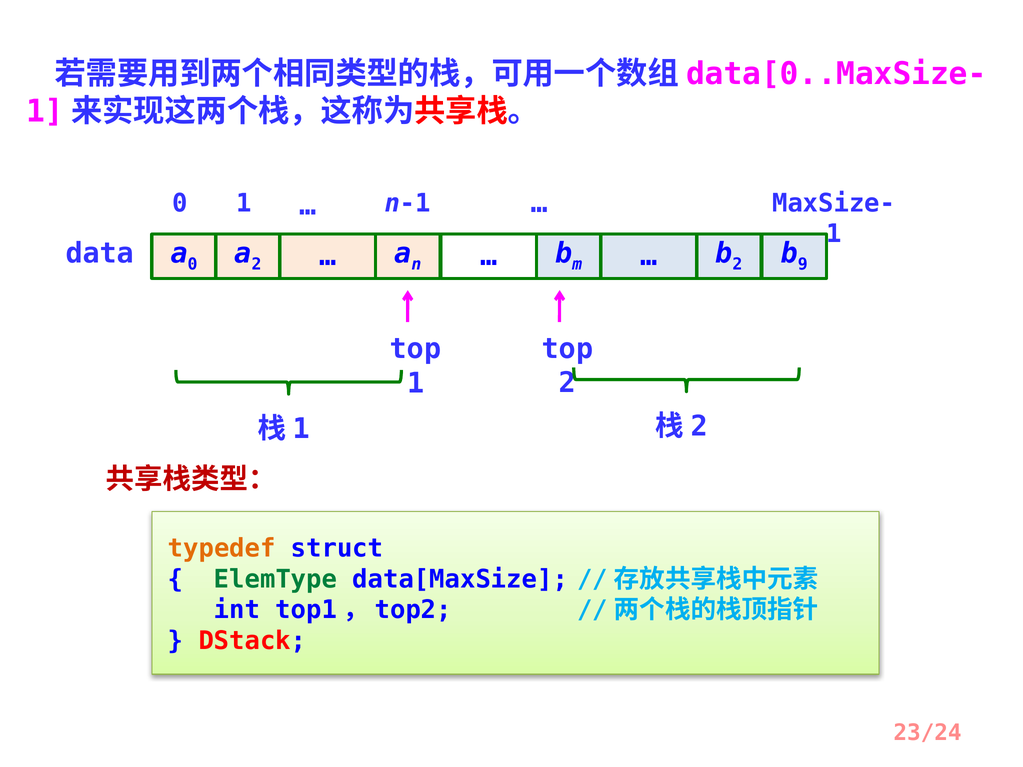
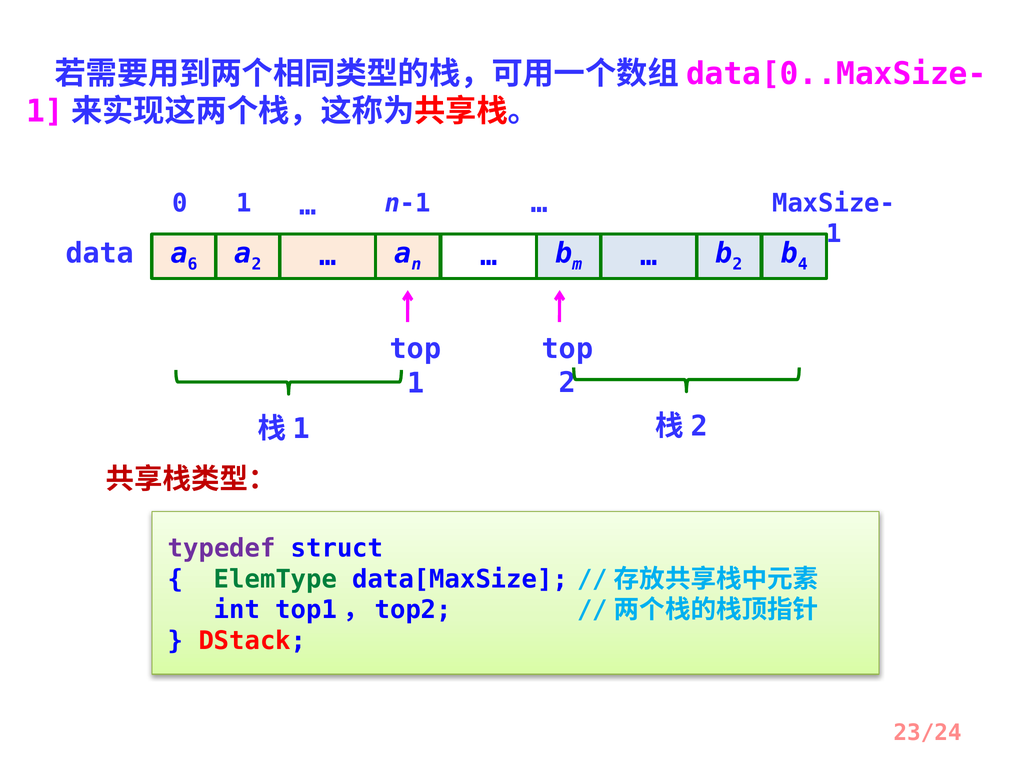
0 at (193, 265): 0 -> 6
9: 9 -> 4
typedef colour: orange -> purple
